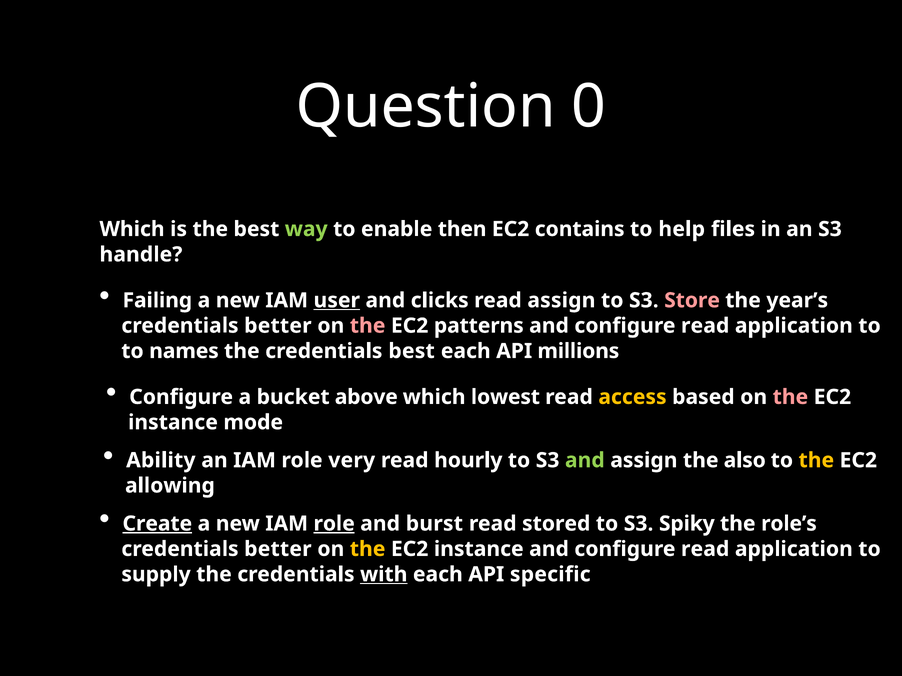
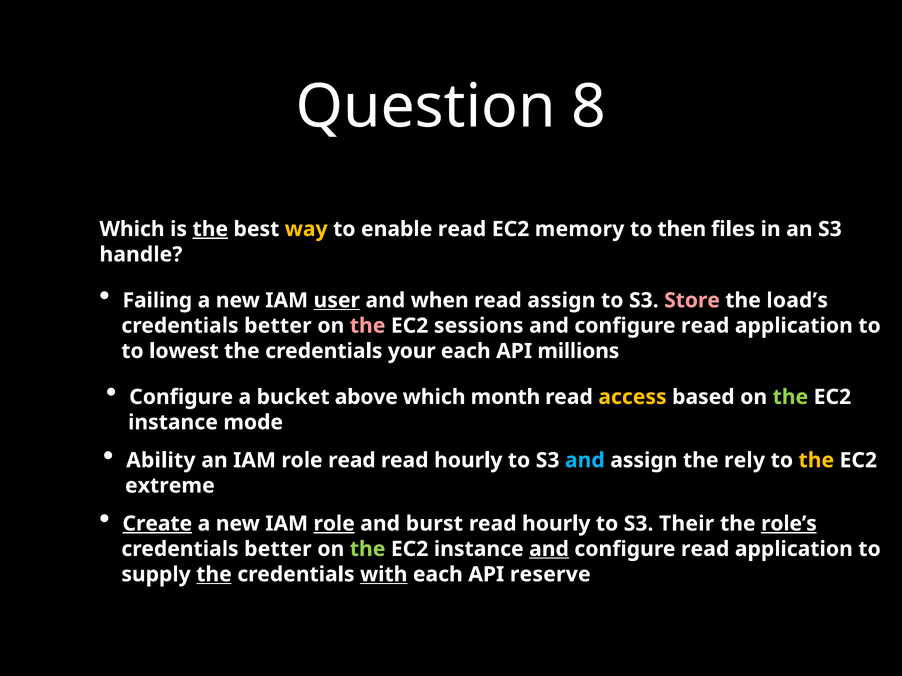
0: 0 -> 8
the at (210, 229) underline: none -> present
way colour: light green -> yellow
enable then: then -> read
contains: contains -> memory
help: help -> then
clicks: clicks -> when
year’s: year’s -> load’s
patterns: patterns -> sessions
names: names -> lowest
credentials best: best -> your
lowest: lowest -> month
the at (790, 397) colour: pink -> light green
role very: very -> read
and at (585, 461) colour: light green -> light blue
also: also -> rely
allowing: allowing -> extreme
stored at (556, 524): stored -> hourly
Spiky: Spiky -> Their
role’s underline: none -> present
the at (368, 549) colour: yellow -> light green
and at (549, 549) underline: none -> present
the at (214, 575) underline: none -> present
specific: specific -> reserve
